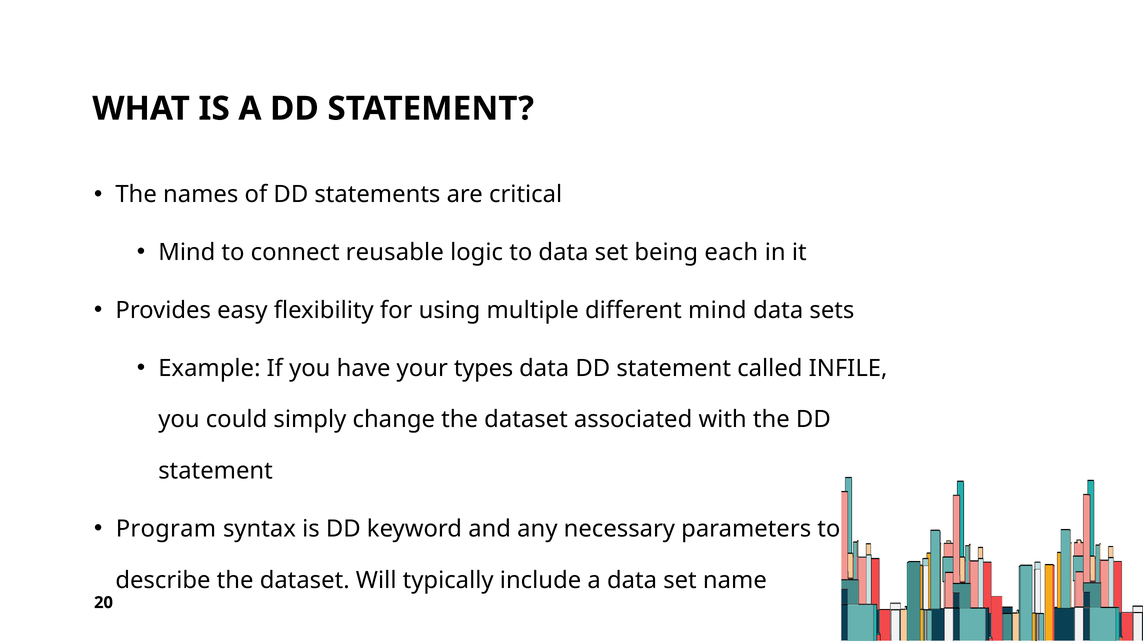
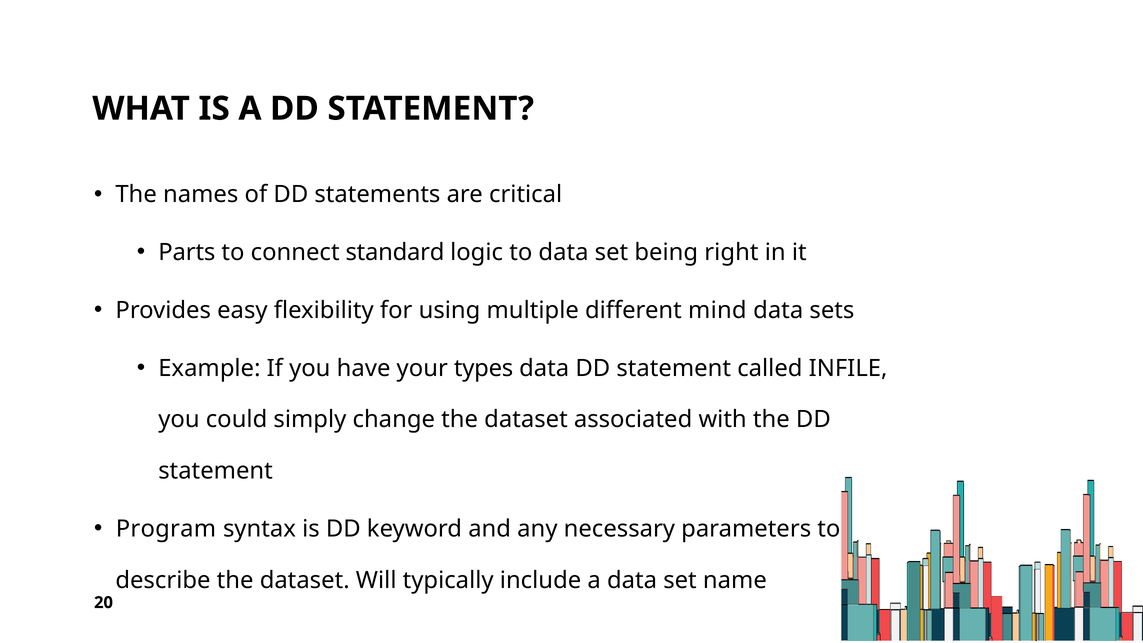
Mind at (187, 252): Mind -> Parts
reusable: reusable -> standard
each: each -> right
